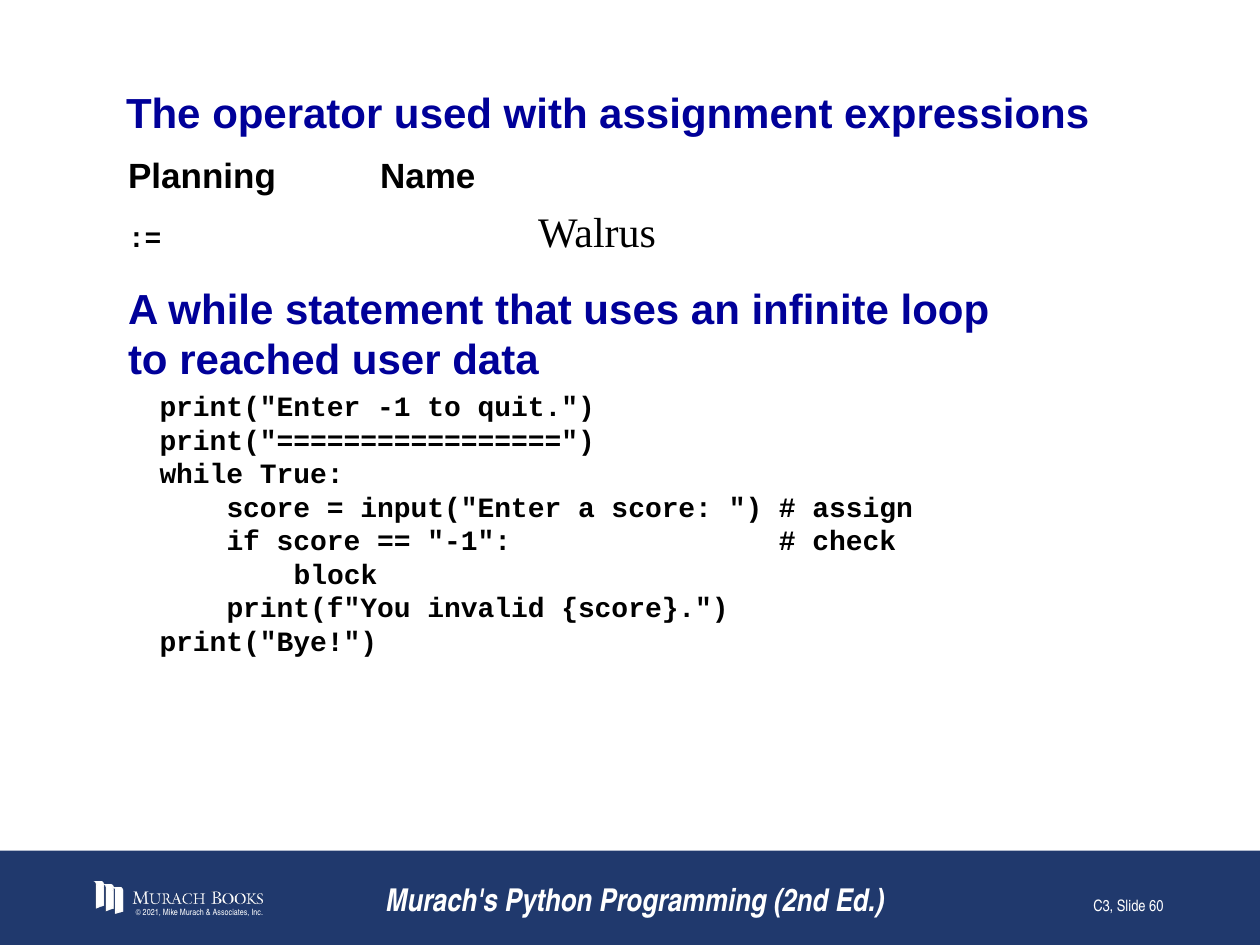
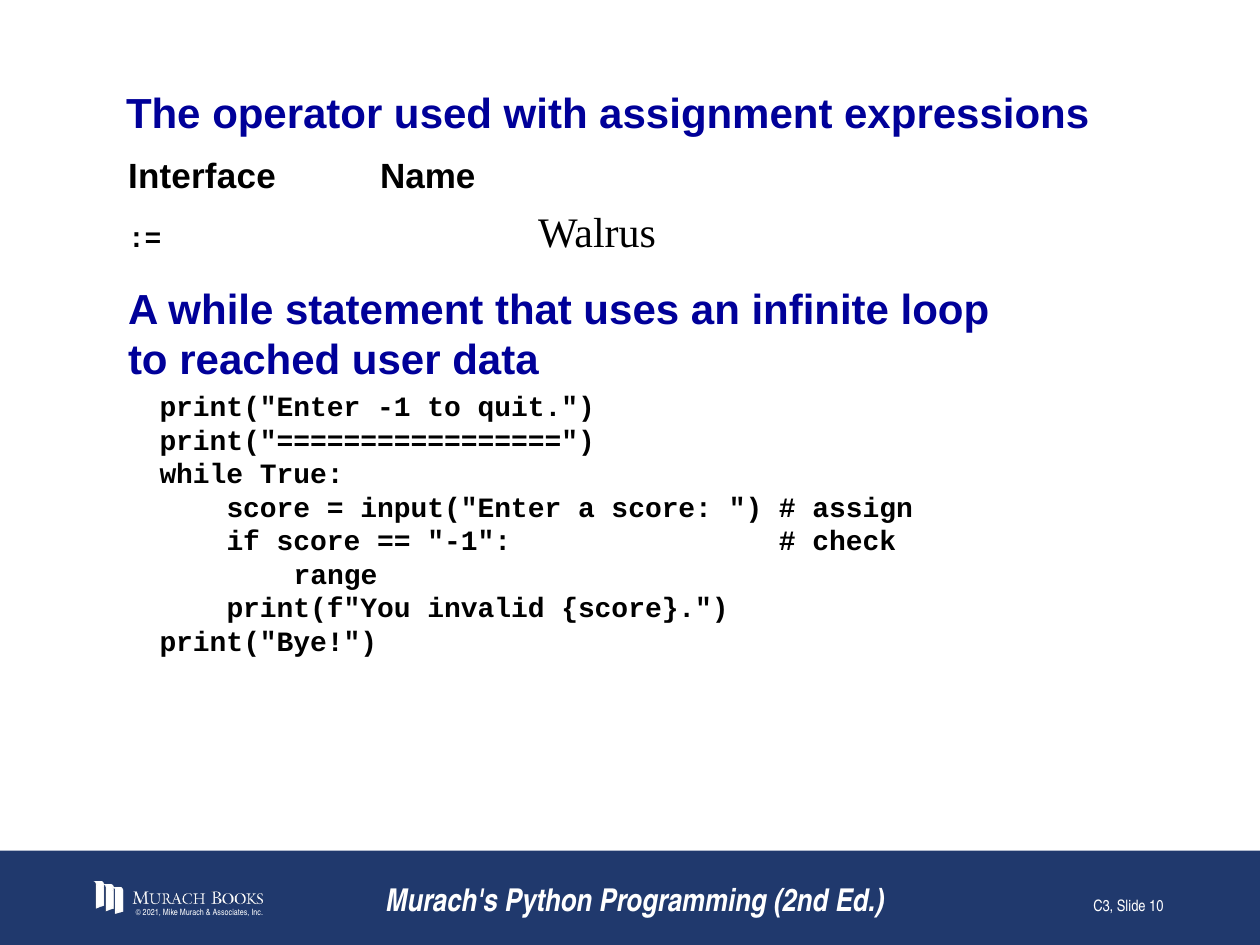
Planning: Planning -> Interface
block: block -> range
60: 60 -> 10
